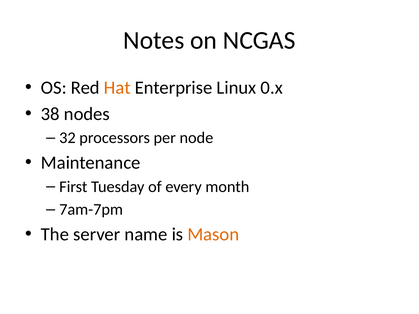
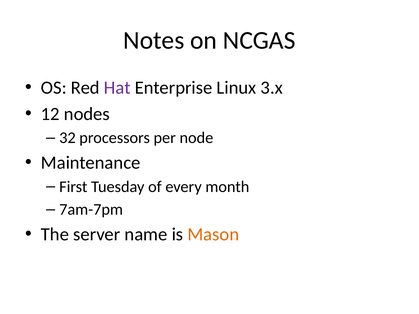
Hat colour: orange -> purple
0.x: 0.x -> 3.x
38: 38 -> 12
